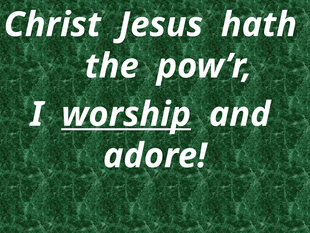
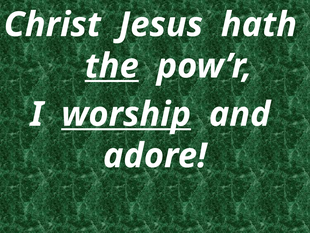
the underline: none -> present
